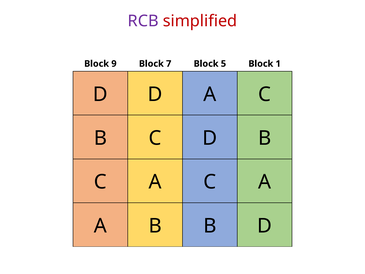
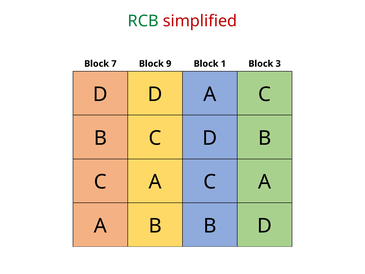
RCB colour: purple -> green
9: 9 -> 7
7: 7 -> 9
5: 5 -> 1
1: 1 -> 3
